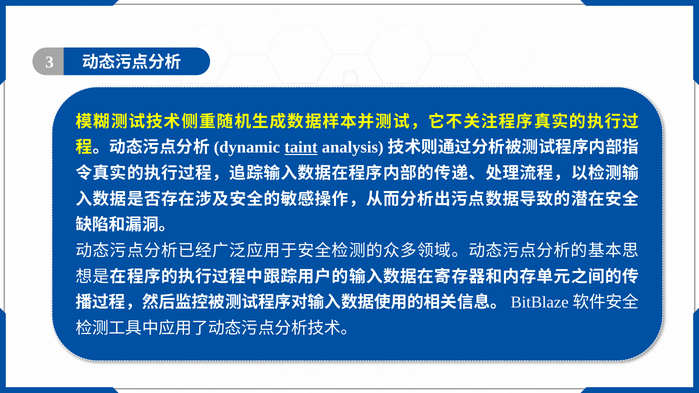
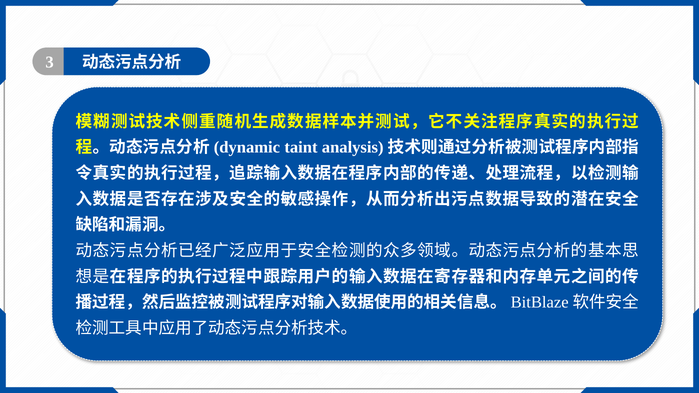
taint underline: present -> none
